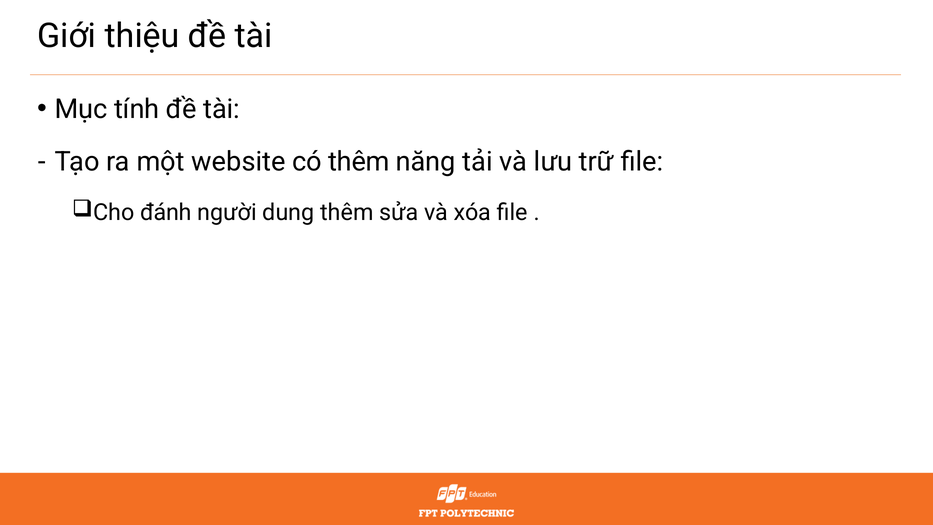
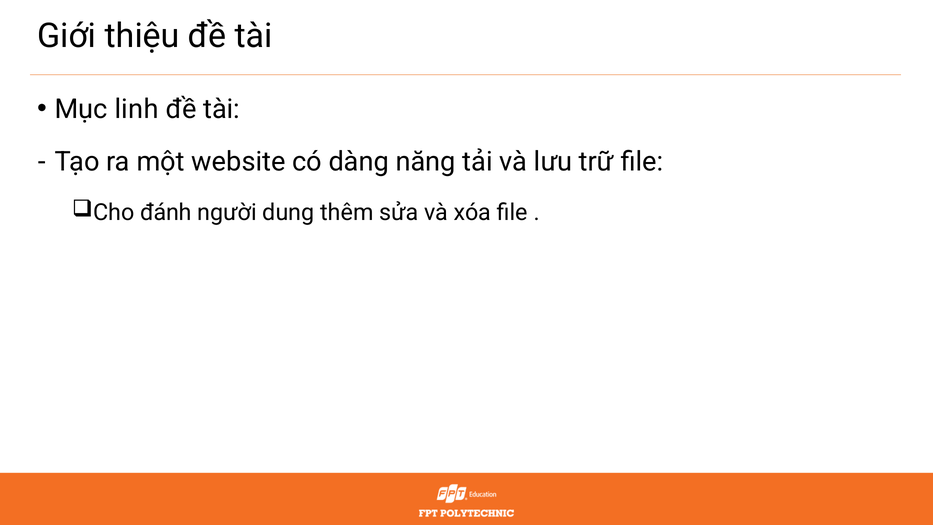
tính: tính -> linh
có thêm: thêm -> dàng
